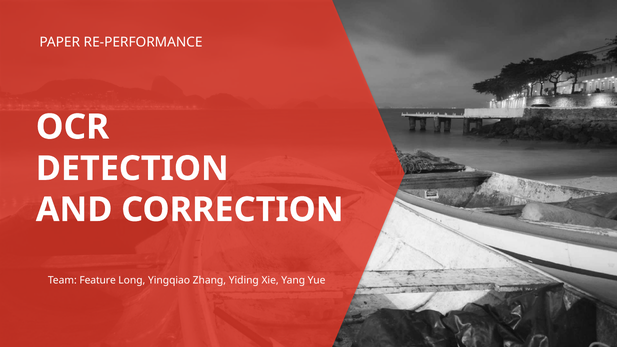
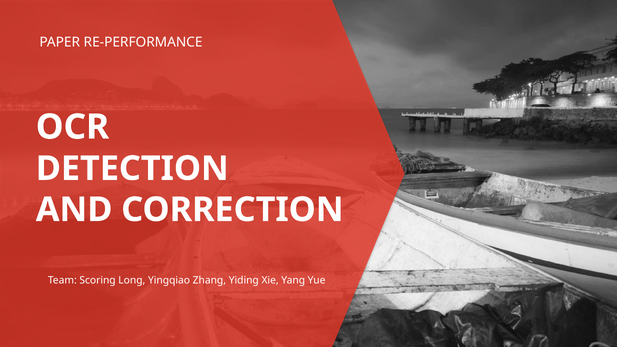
Feature: Feature -> Scoring
